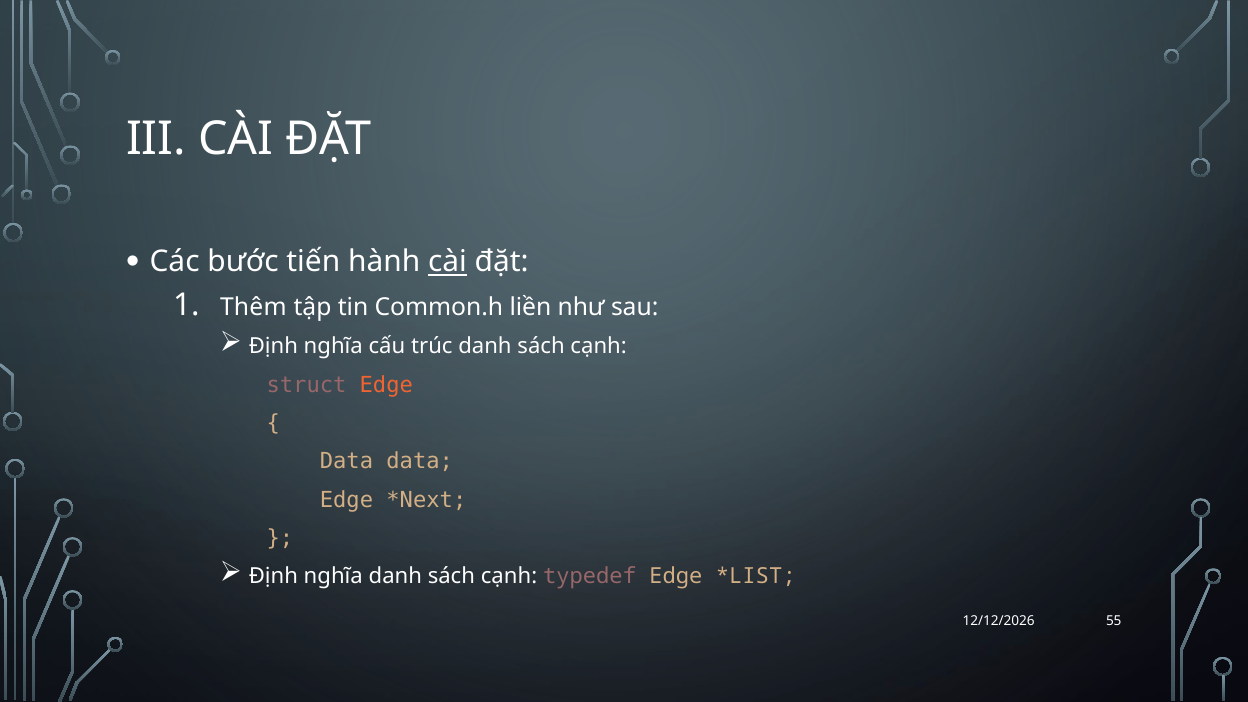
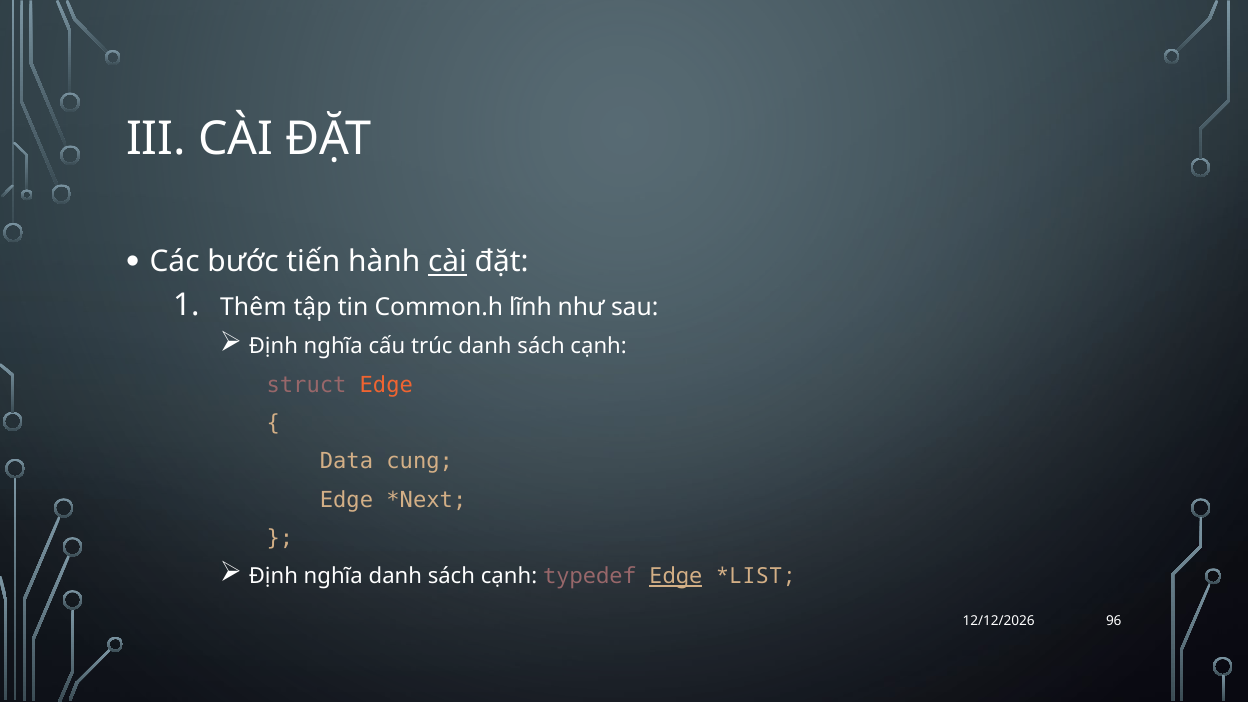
liền: liền -> lĩnh
Data data: data -> cung
Edge at (676, 577) underline: none -> present
55: 55 -> 96
